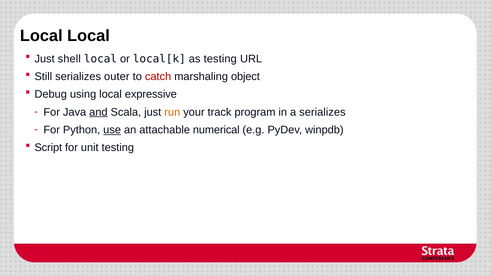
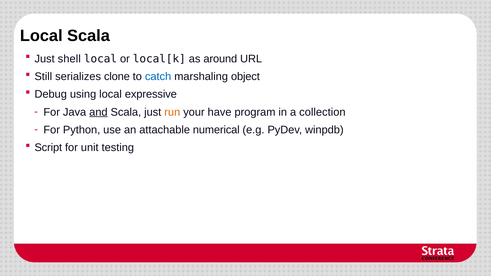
Local Local: Local -> Scala
as testing: testing -> around
outer: outer -> clone
catch colour: red -> blue
track: track -> have
a serializes: serializes -> collection
use underline: present -> none
